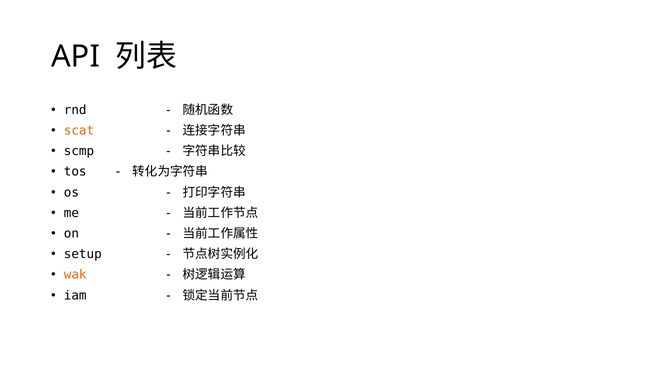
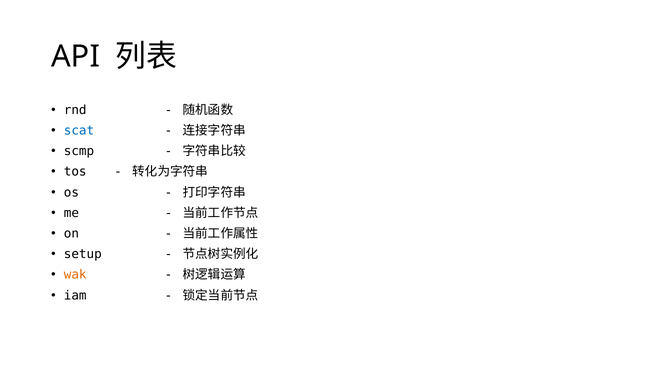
scat colour: orange -> blue
